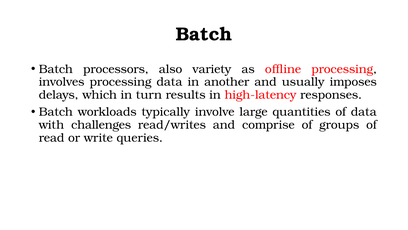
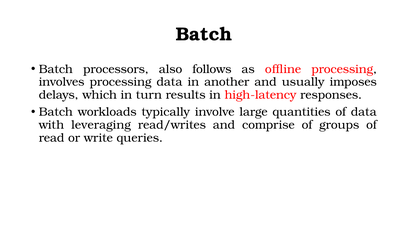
variety: variety -> follows
challenges: challenges -> leveraging
